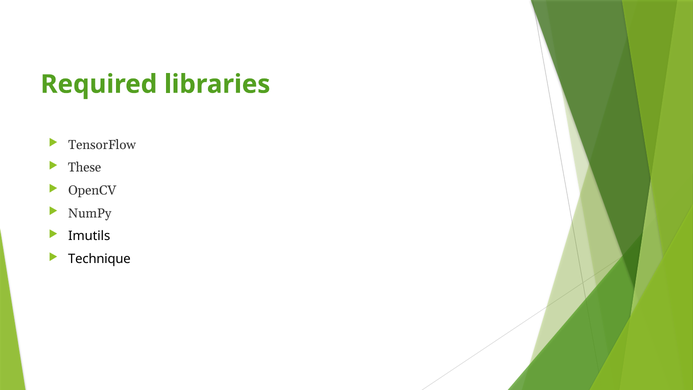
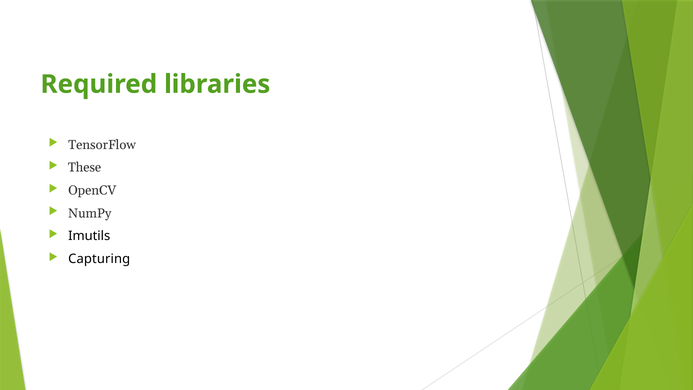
Technique: Technique -> Capturing
